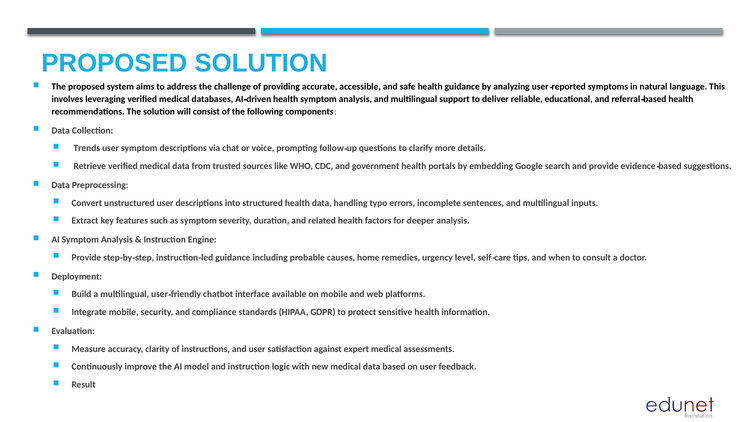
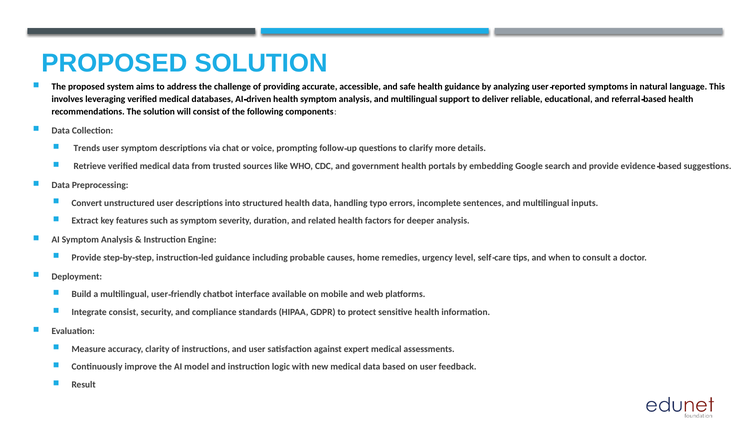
Integrate mobile: mobile -> consist
